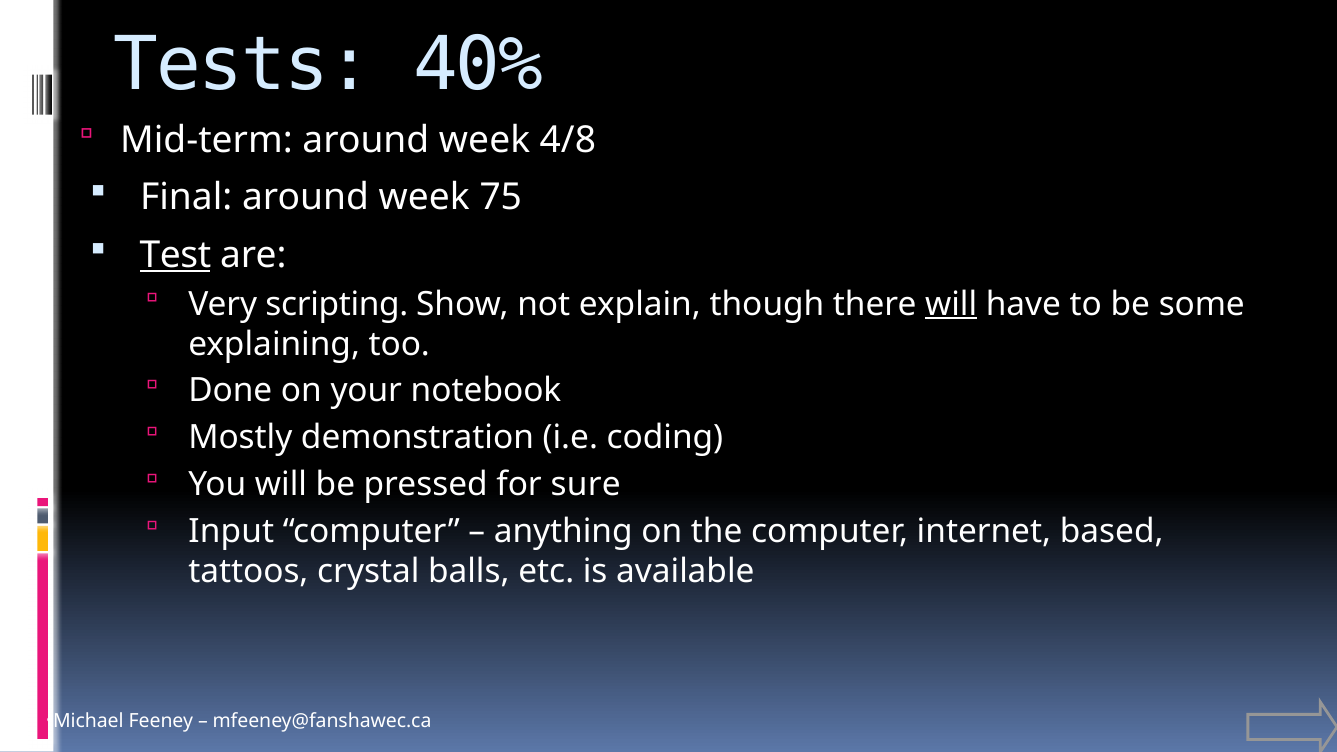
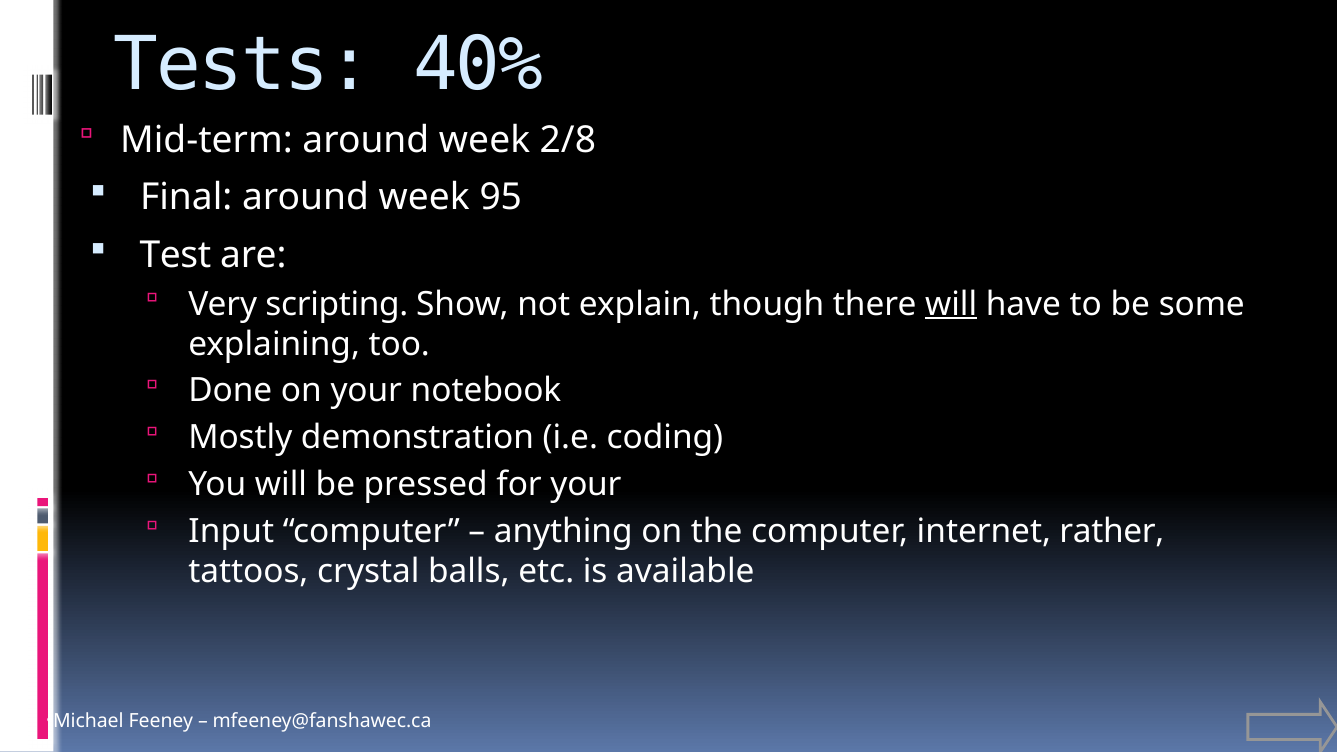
4/8: 4/8 -> 2/8
75: 75 -> 95
Test underline: present -> none
for sure: sure -> your
based: based -> rather
